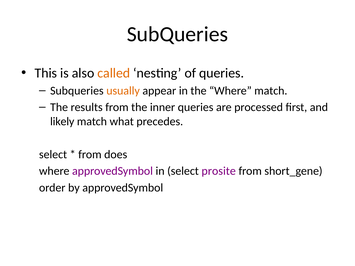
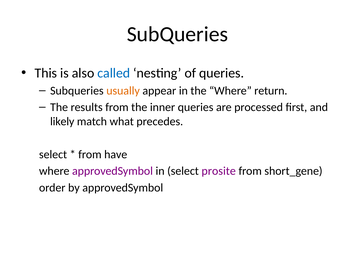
called colour: orange -> blue
Where match: match -> return
does: does -> have
